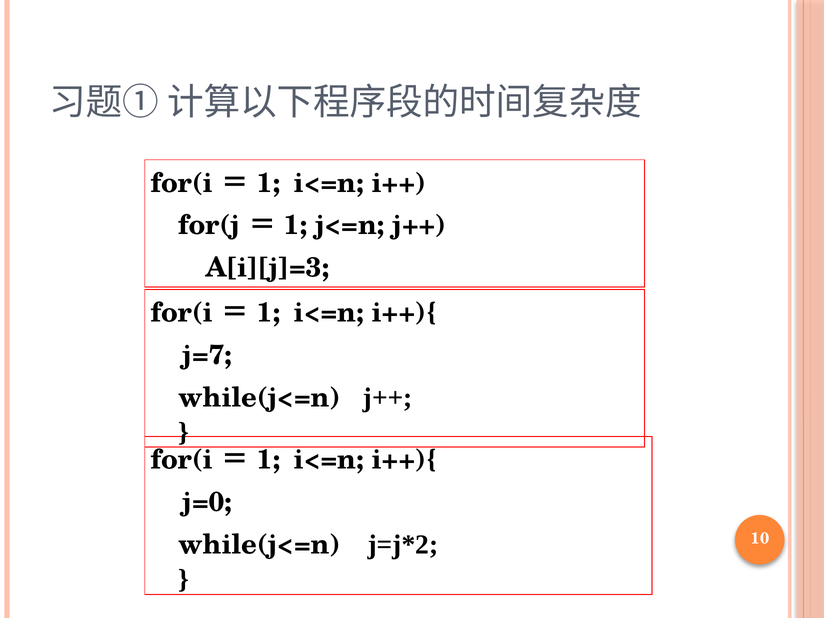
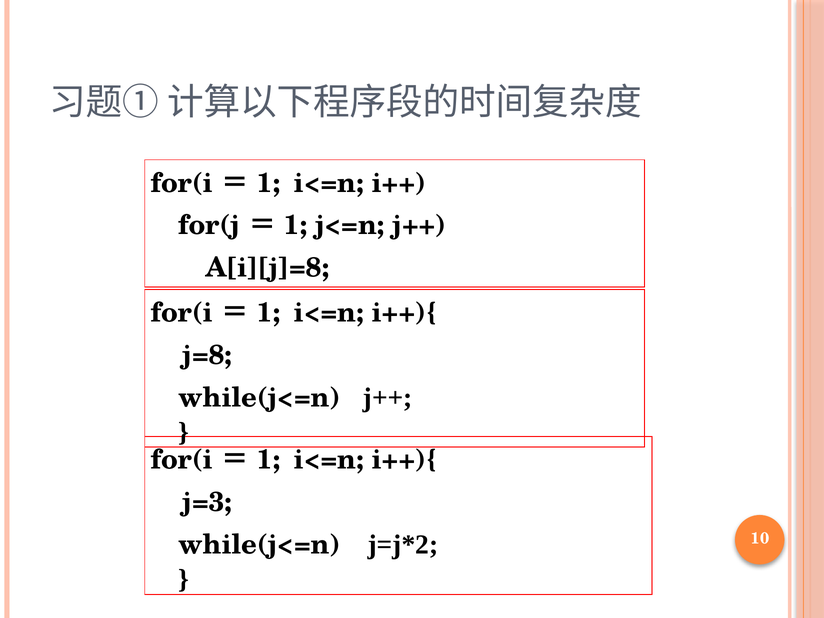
A[i][j]=3: A[i][j]=3 -> A[i][j]=8
j=7: j=7 -> j=8
j=0: j=0 -> j=3
